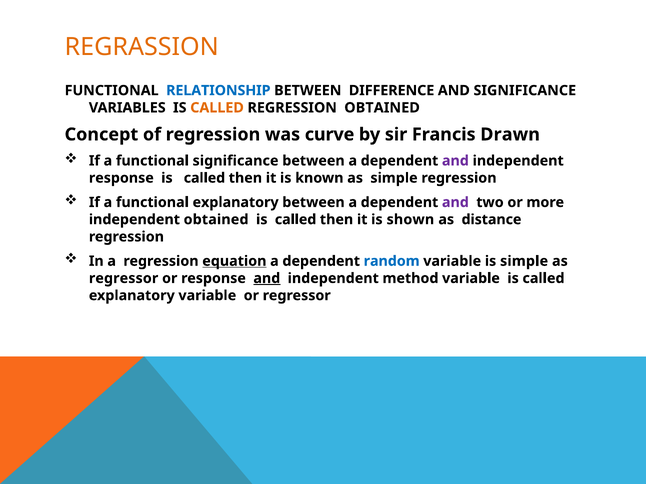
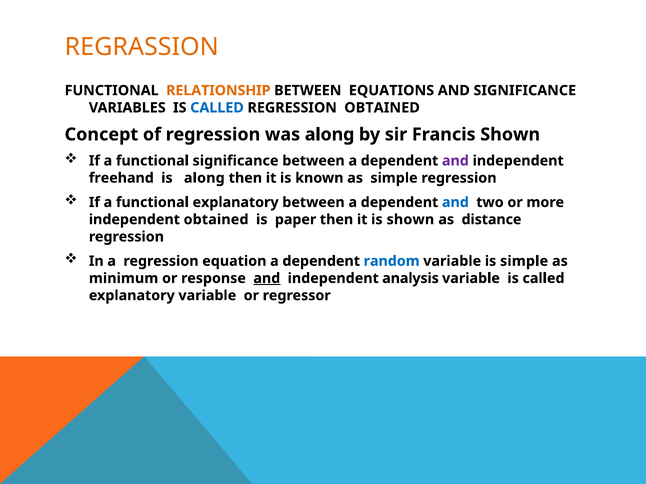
RELATIONSHIP colour: blue -> orange
DIFFERENCE: DIFFERENCE -> EQUATIONS
CALLED at (217, 108) colour: orange -> blue
was curve: curve -> along
Francis Drawn: Drawn -> Shown
response at (121, 178): response -> freehand
called at (204, 178): called -> along
and at (455, 203) colour: purple -> blue
called at (296, 220): called -> paper
equation underline: present -> none
regressor at (124, 279): regressor -> minimum
method: method -> analysis
